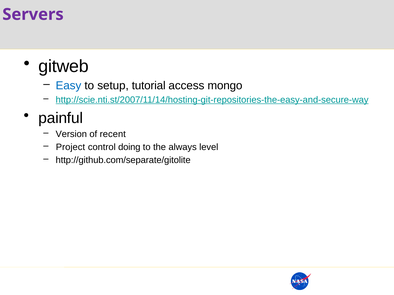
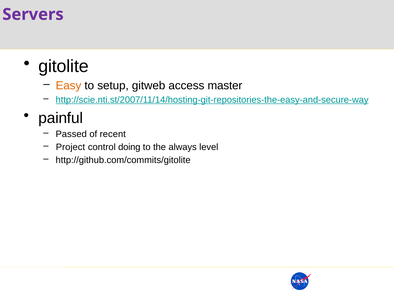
gitweb: gitweb -> gitolite
Easy colour: blue -> orange
tutorial: tutorial -> gitweb
mongo: mongo -> master
Version: Version -> Passed
http://github.com/separate/gitolite: http://github.com/separate/gitolite -> http://github.com/commits/gitolite
